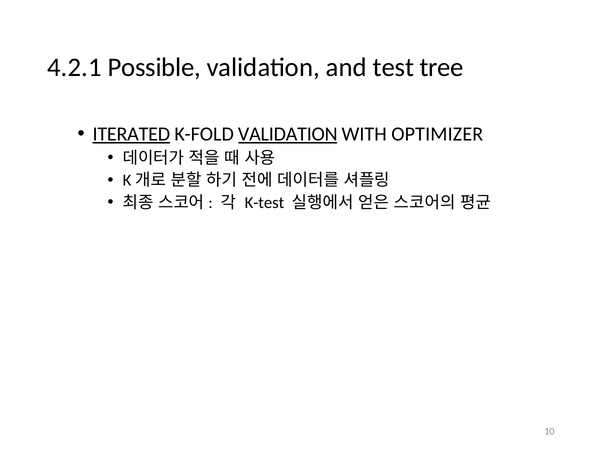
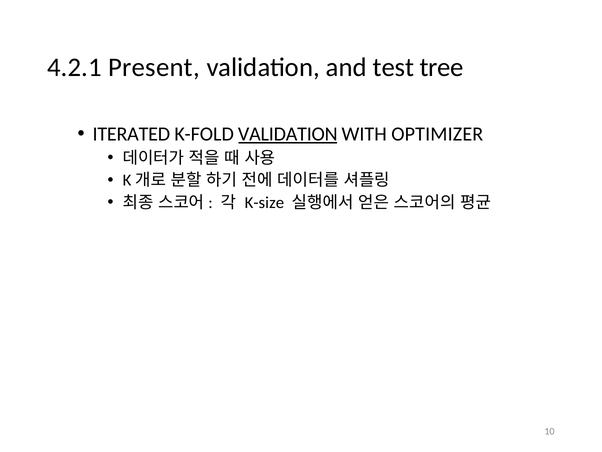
Possible: Possible -> Present
ITERATED underline: present -> none
K-test: K-test -> K-size
